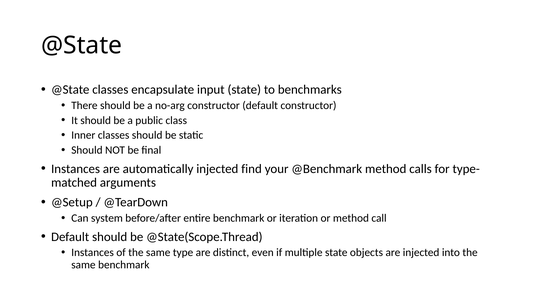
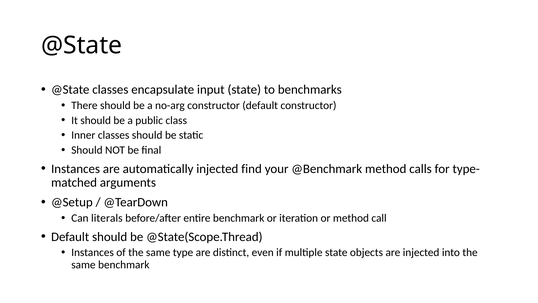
system: system -> literals
